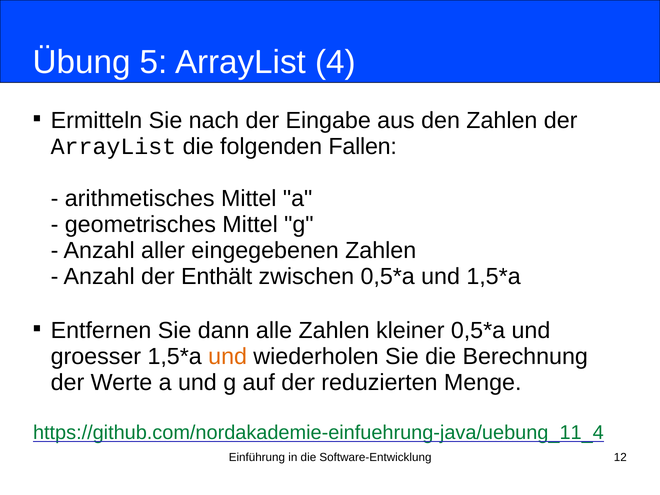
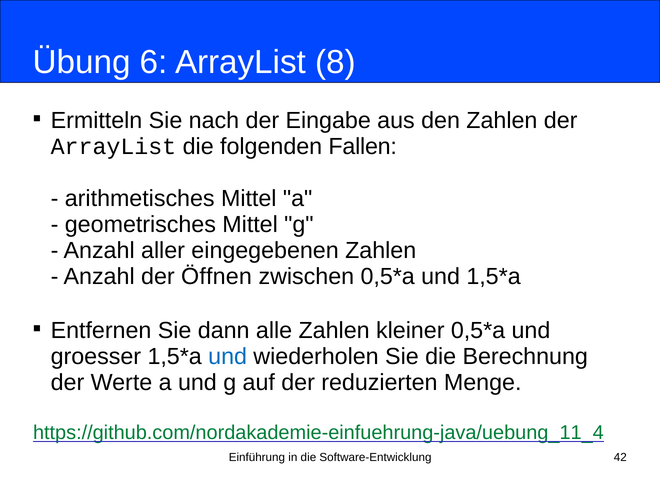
5: 5 -> 6
4: 4 -> 8
Enthält: Enthält -> Öffnen
und at (228, 357) colour: orange -> blue
12: 12 -> 42
